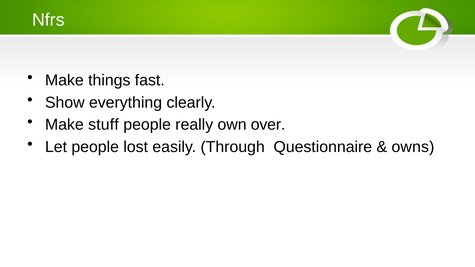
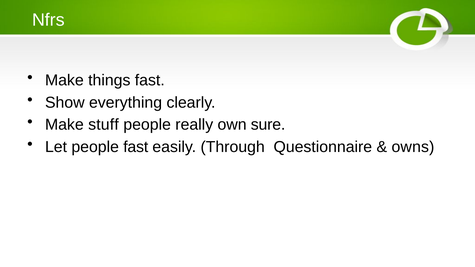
over: over -> sure
people lost: lost -> fast
